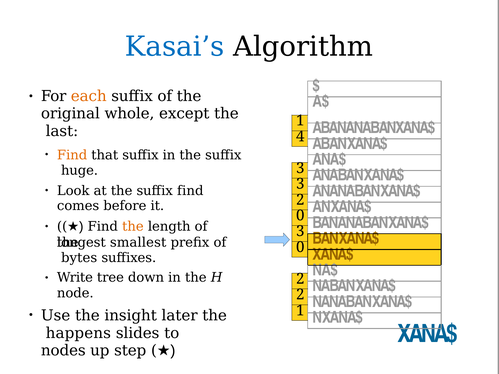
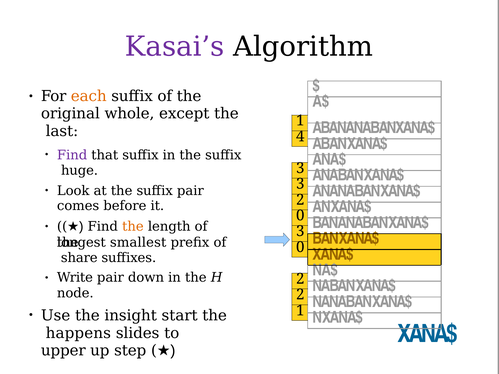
Kasai’s colour: blue -> purple
Find at (72, 155) colour: orange -> purple
suffix find: find -> pair
bytes: bytes -> share
Write tree: tree -> pair
later: later -> start
nodes: nodes -> upper
